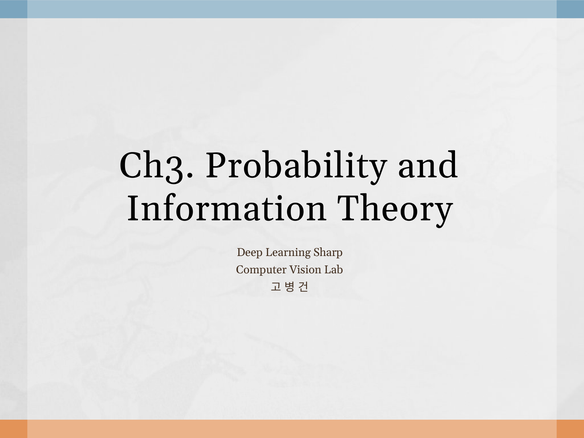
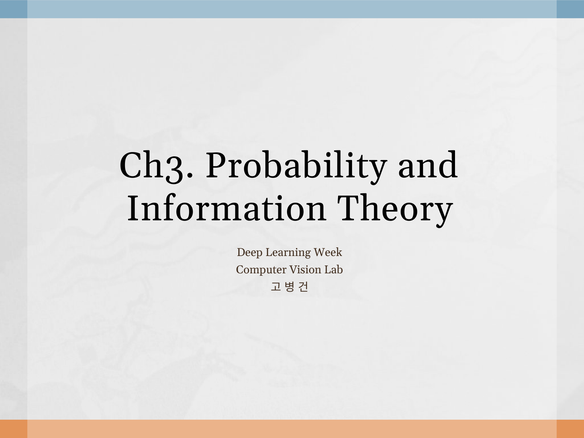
Sharp: Sharp -> Week
